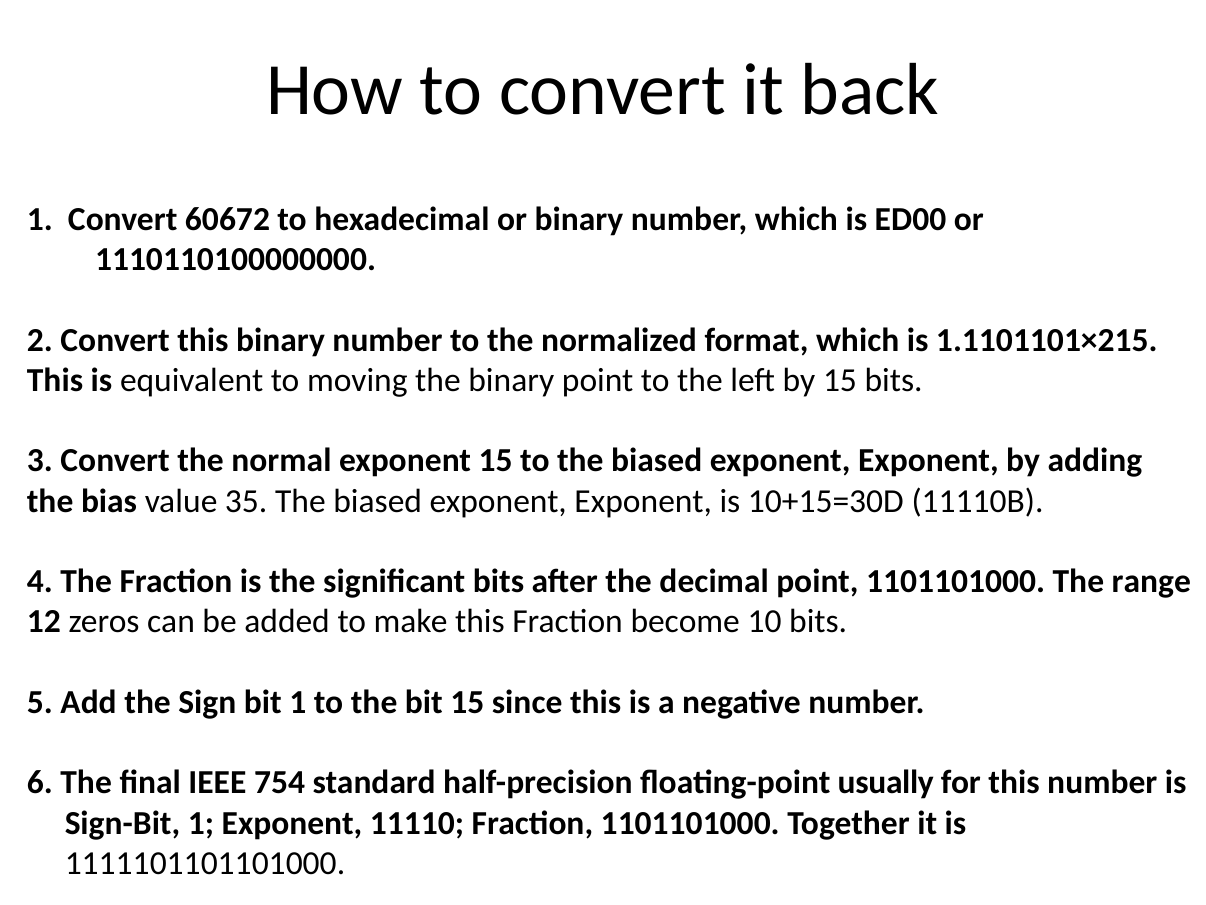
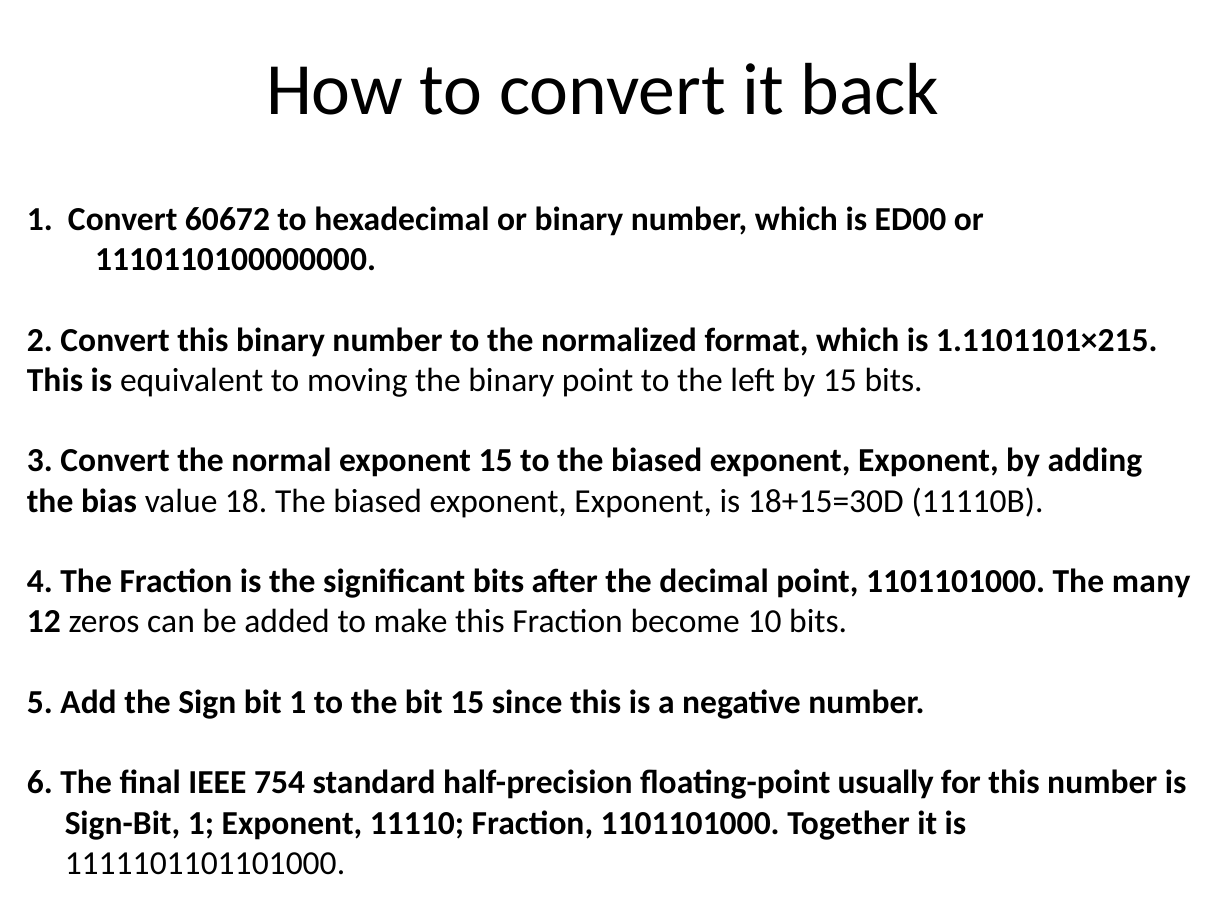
35: 35 -> 18
10+15=30D: 10+15=30D -> 18+15=30D
range: range -> many
